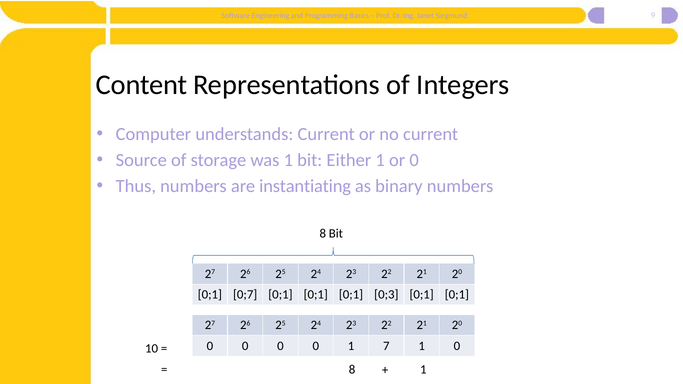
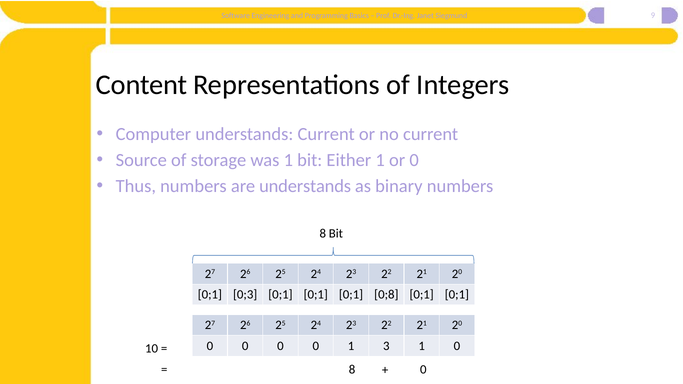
are instantiating: instantiating -> understands
0;7: 0;7 -> 0;3
0;3: 0;3 -> 0;8
7: 7 -> 3
8 1: 1 -> 0
